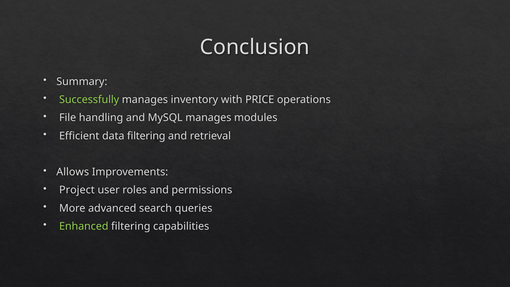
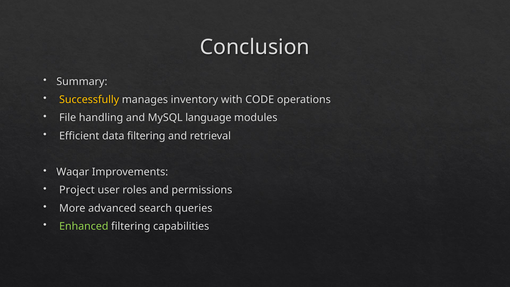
Successfully colour: light green -> yellow
PRICE: PRICE -> CODE
MySQL manages: manages -> language
Allows: Allows -> Waqar
